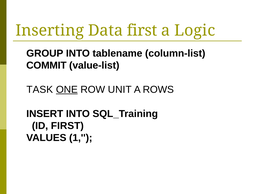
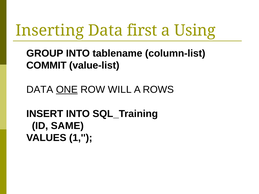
Logic: Logic -> Using
TASK at (40, 90): TASK -> DATA
UNIT: UNIT -> WILL
ID FIRST: FIRST -> SAME
